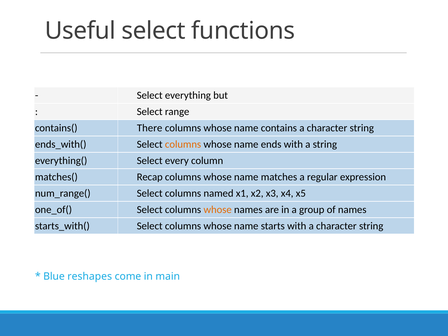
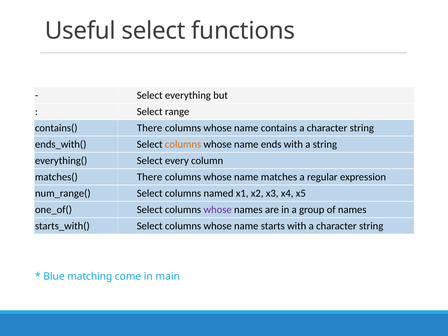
matches( Recap: Recap -> There
whose at (218, 210) colour: orange -> purple
reshapes: reshapes -> matching
